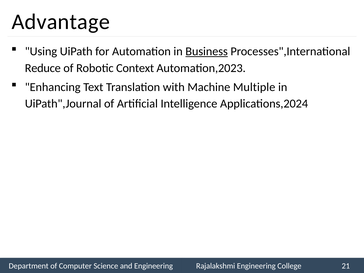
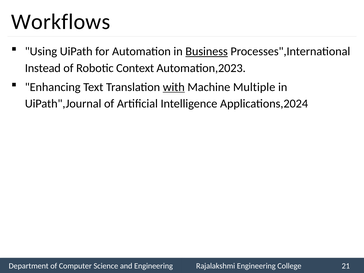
Advantage: Advantage -> Workflows
Reduce: Reduce -> Instead
with underline: none -> present
